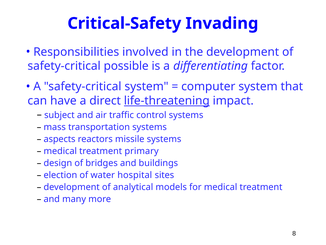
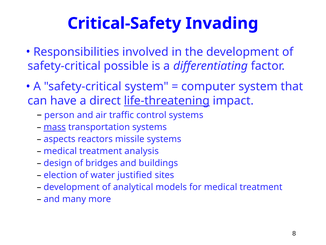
subject: subject -> person
mass underline: none -> present
primary: primary -> analysis
hospital: hospital -> justified
